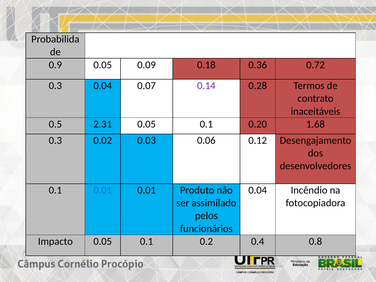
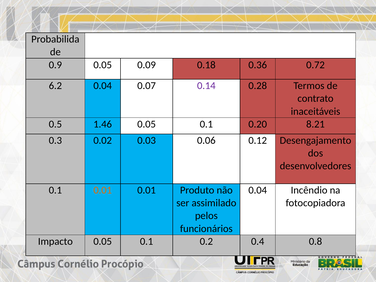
0.3 at (55, 86): 0.3 -> 6.2
2.31: 2.31 -> 1.46
1.68: 1.68 -> 8.21
0.01 at (103, 190) colour: blue -> orange
